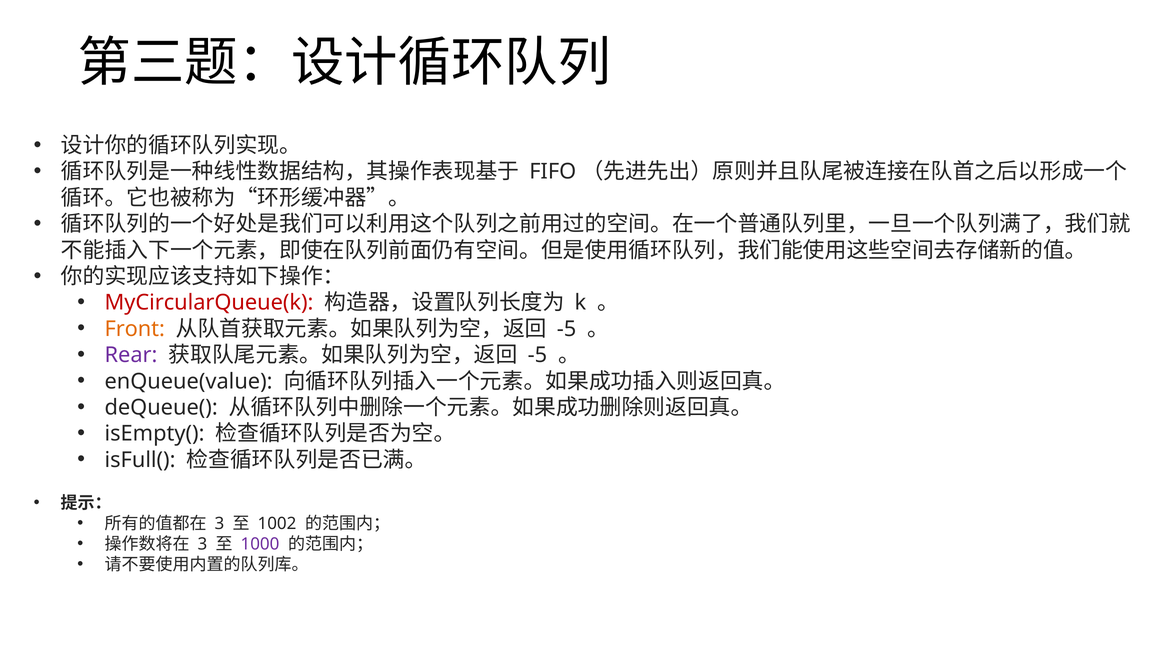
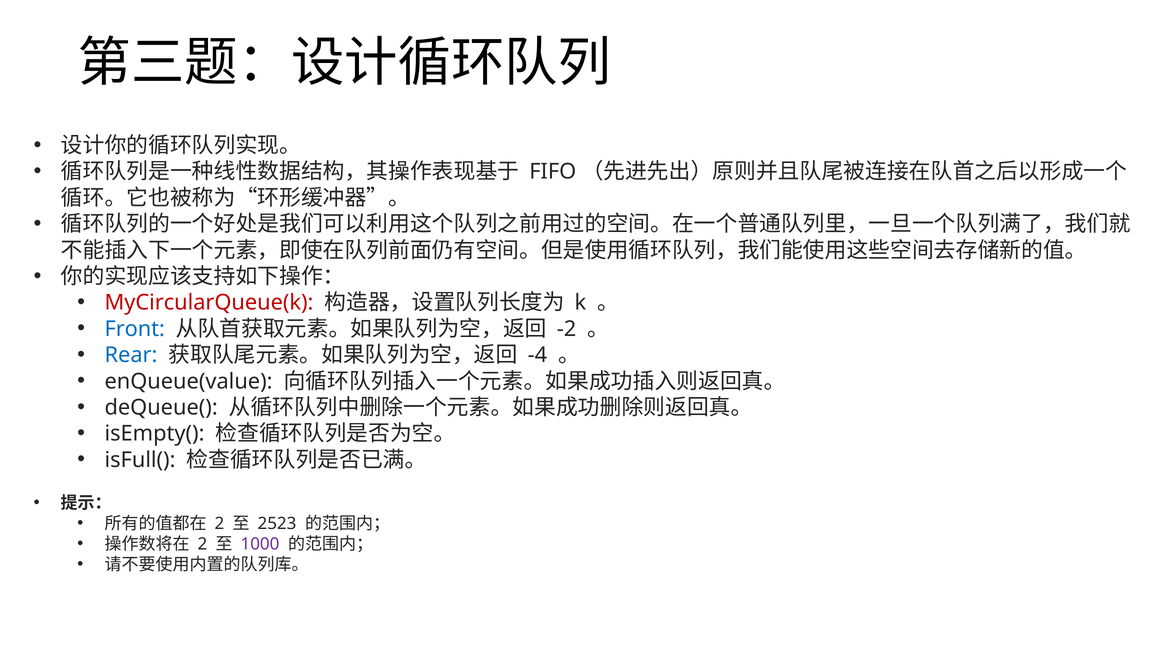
Front colour: orange -> blue
-5 at (567, 329): -5 -> -2
Rear colour: purple -> blue
-5 at (537, 355): -5 -> -4
3 at (219, 523): 3 -> 2
1002: 1002 -> 2523
3 at (202, 544): 3 -> 2
